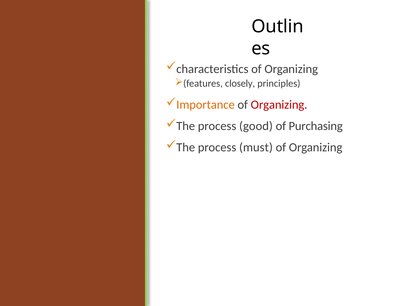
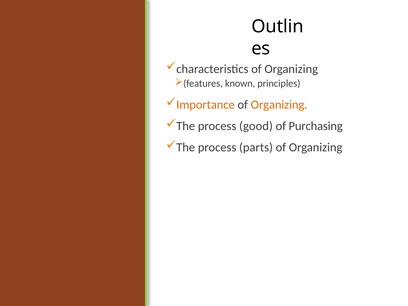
closely: closely -> known
Organizing at (279, 105) colour: red -> orange
must: must -> parts
